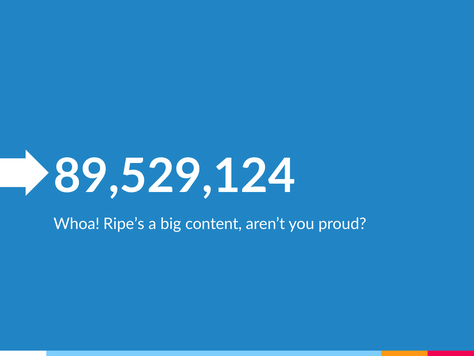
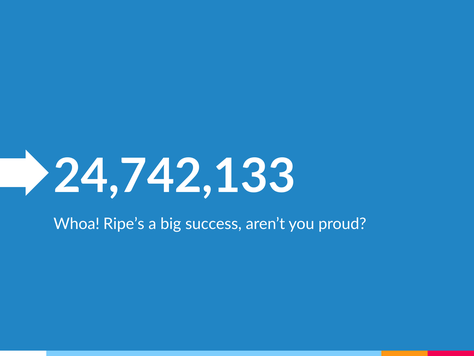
89,529,124: 89,529,124 -> 24,742,133
content: content -> success
